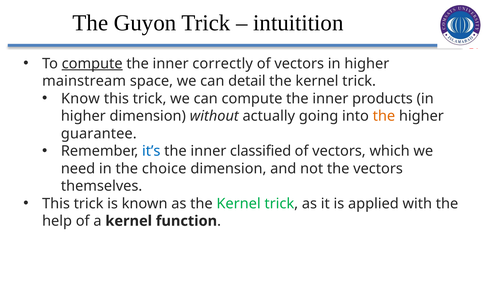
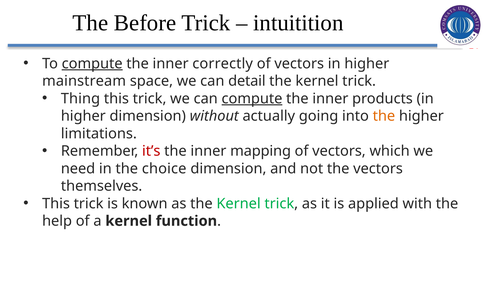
Guyon: Guyon -> Before
Know: Know -> Thing
compute at (252, 99) underline: none -> present
guarantee: guarantee -> limitations
it’s colour: blue -> red
classified: classified -> mapping
